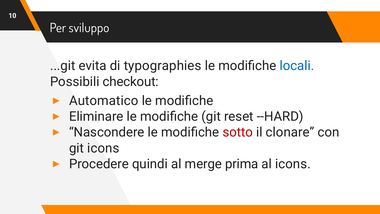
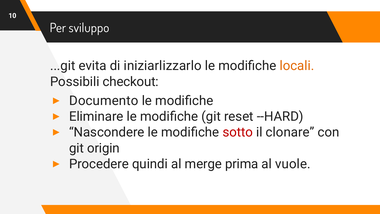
typographies: typographies -> iniziarlizzarlo
locali colour: blue -> orange
Automatico: Automatico -> Documento
git icons: icons -> origin
al icons: icons -> vuole
